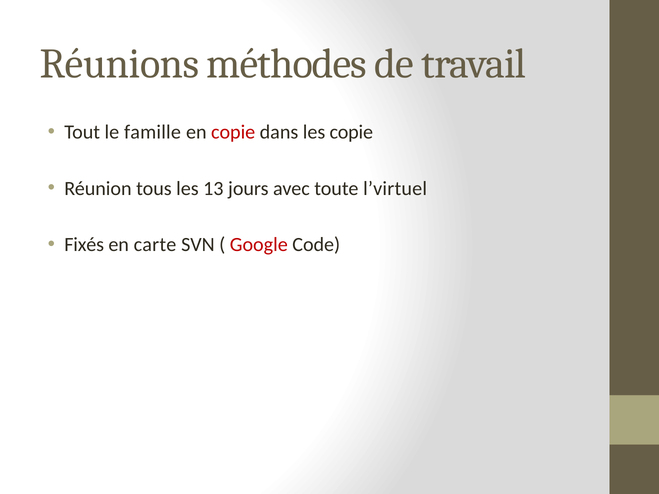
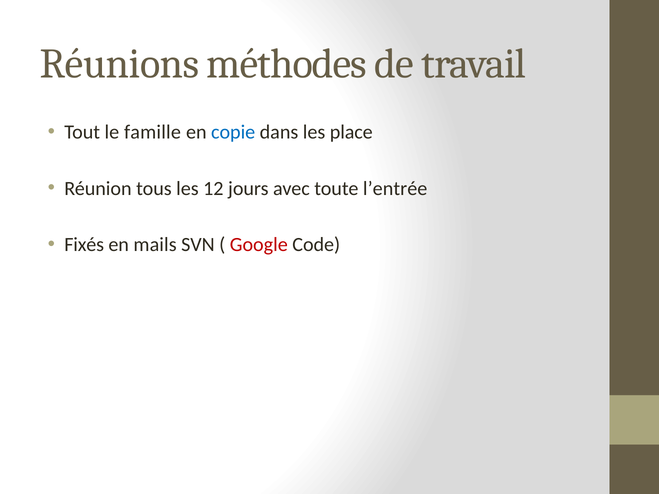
copie at (233, 132) colour: red -> blue
les copie: copie -> place
13: 13 -> 12
l’virtuel: l’virtuel -> l’entrée
carte: carte -> mails
